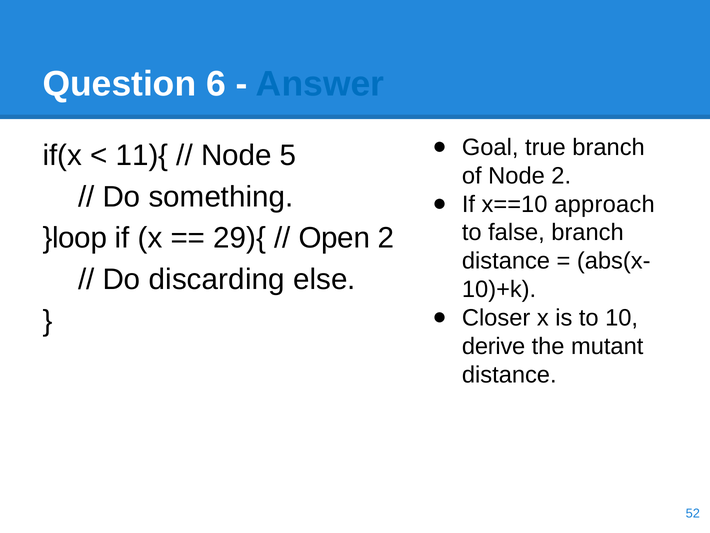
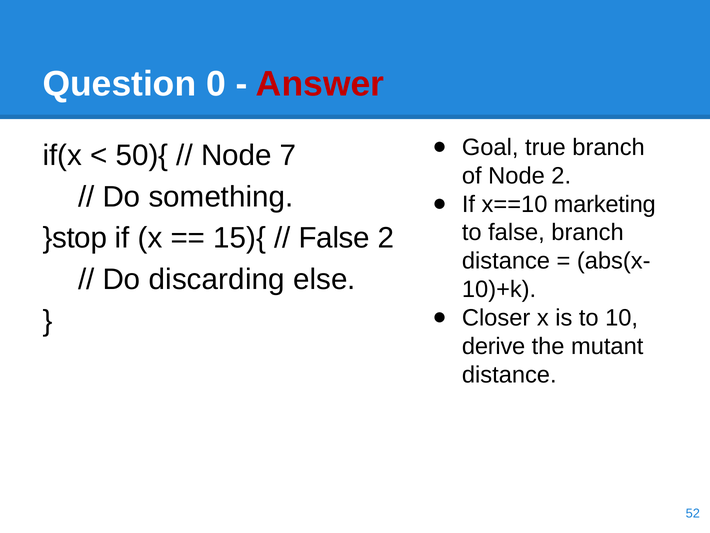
Question 6: 6 -> 0
Answer colour: blue -> red
11){: 11){ -> 50){
5: 5 -> 7
approach at (605, 204): approach -> marketing
}loop: }loop -> }stop
29){: 29){ -> 15){
Open at (334, 238): Open -> False
